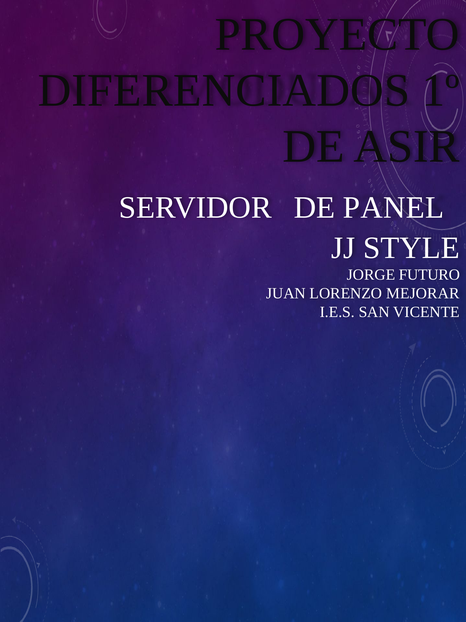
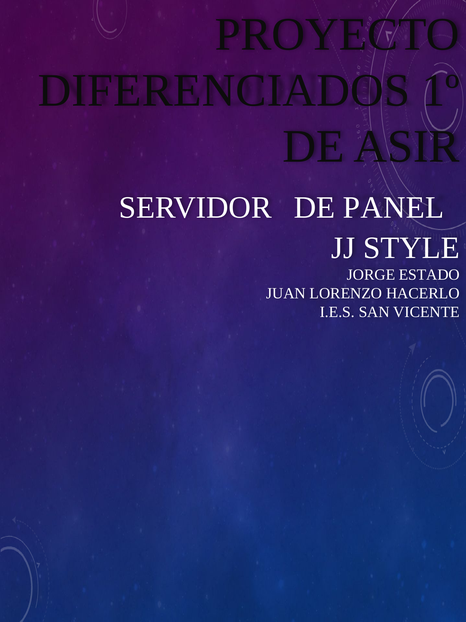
FUTURO: FUTURO -> ESTADO
MEJORAR: MEJORAR -> HACERLO
